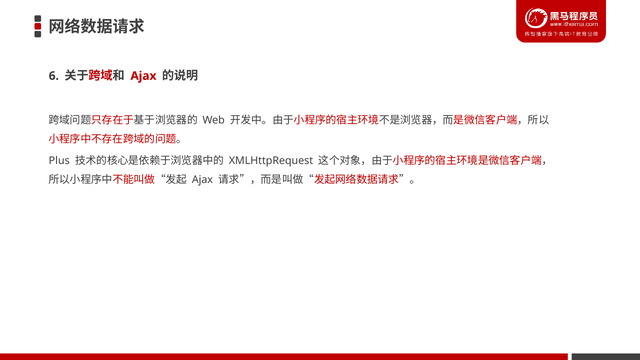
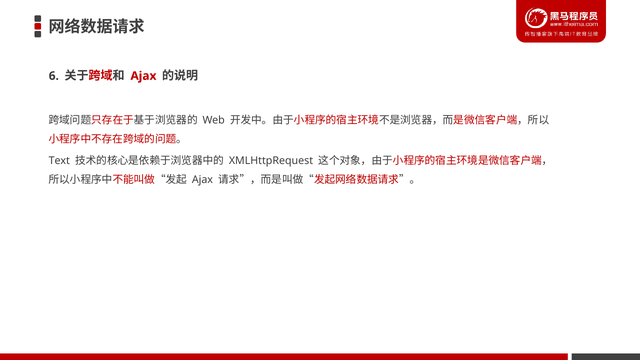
Plus: Plus -> Text
